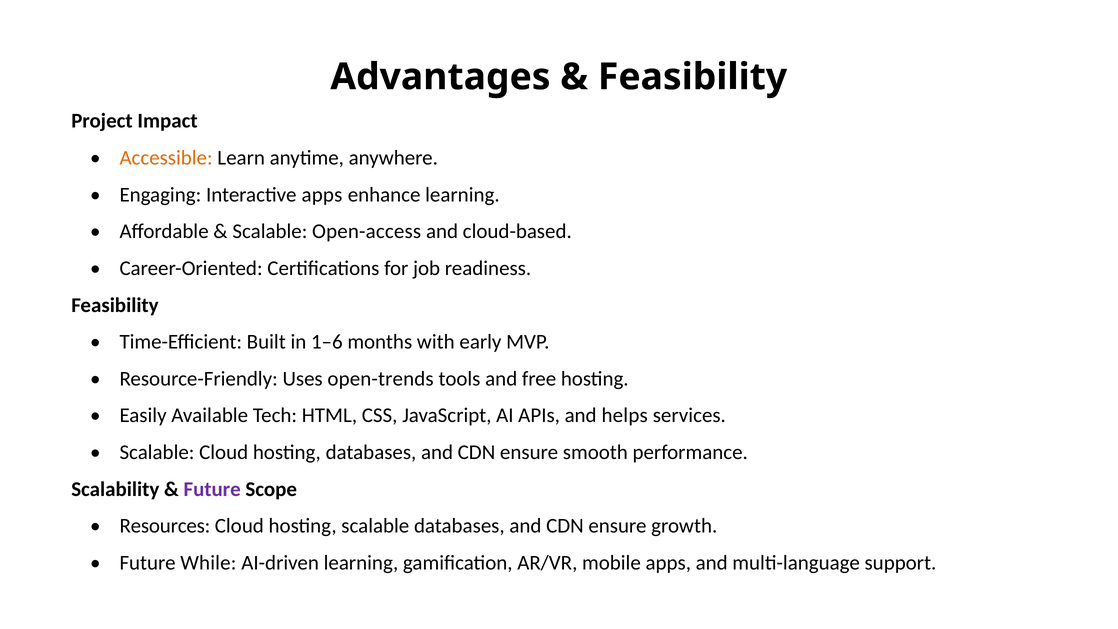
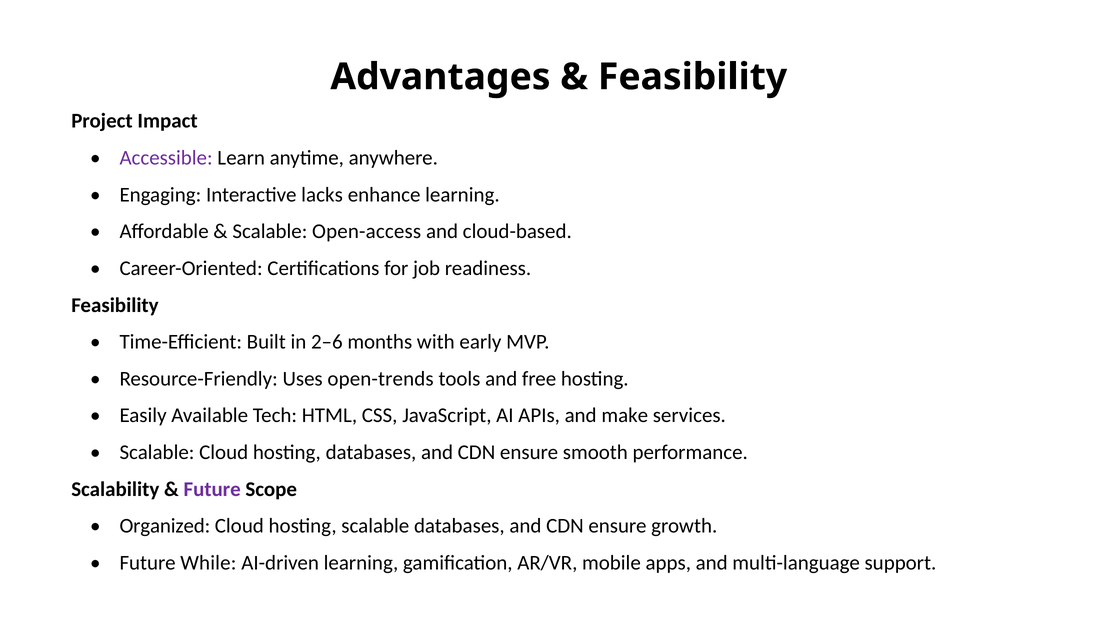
Accessible colour: orange -> purple
Interactive apps: apps -> lacks
1–6: 1–6 -> 2–6
helps: helps -> make
Resources: Resources -> Organized
